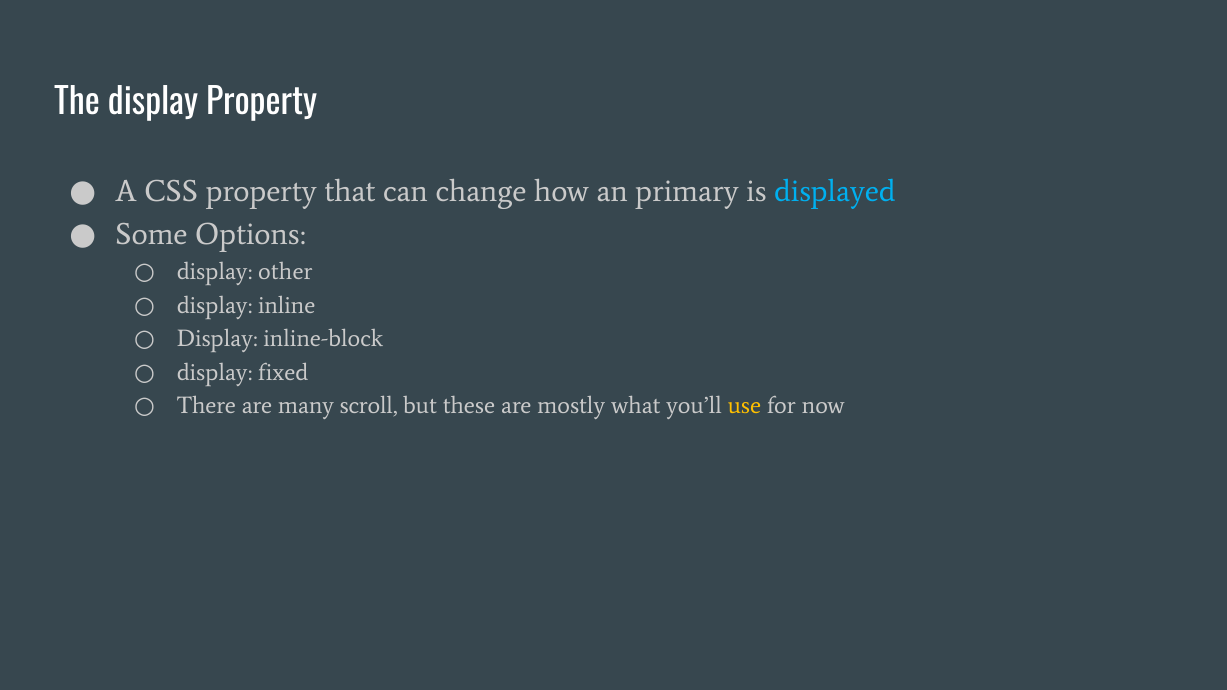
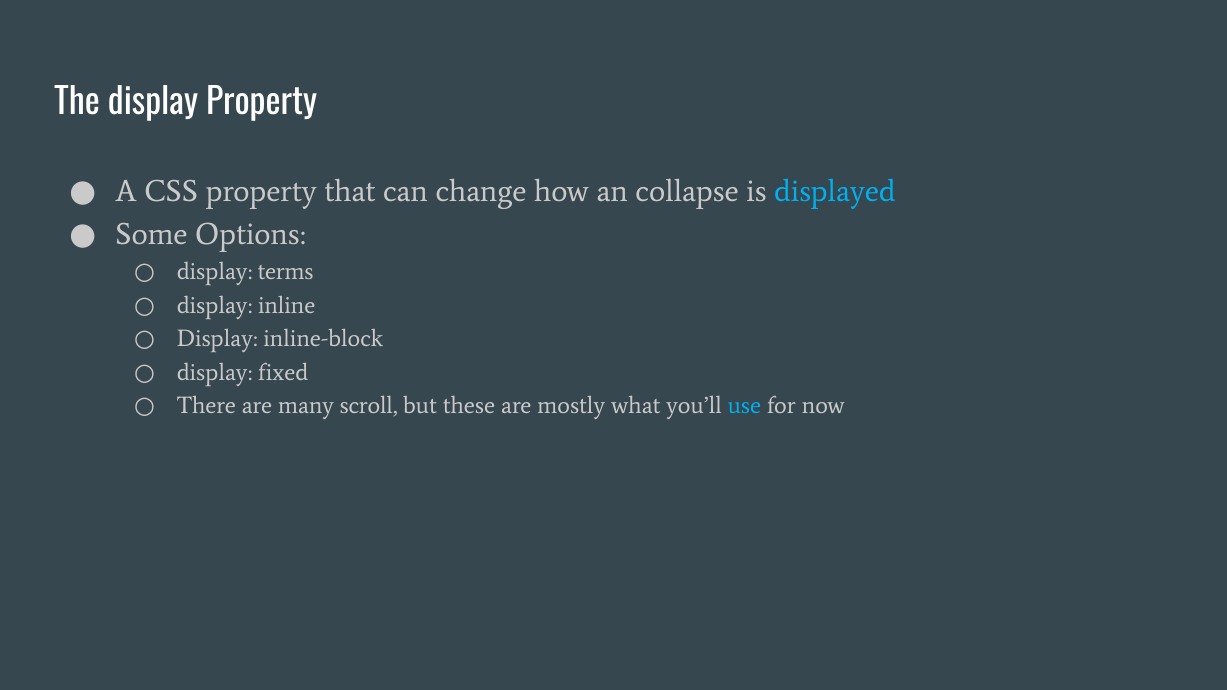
primary: primary -> collapse
other: other -> terms
use colour: yellow -> light blue
